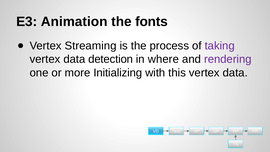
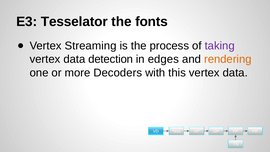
Animation: Animation -> Tesselator
where: where -> edges
rendering colour: purple -> orange
Initializing: Initializing -> Decoders
